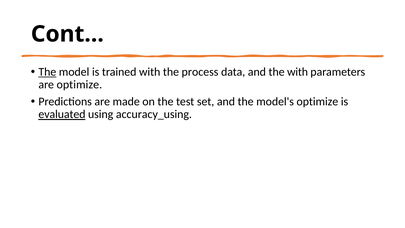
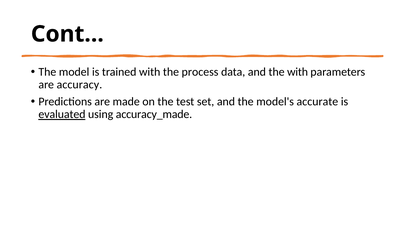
The at (47, 72) underline: present -> none
are optimize: optimize -> accuracy
model's optimize: optimize -> accurate
accuracy_using: accuracy_using -> accuracy_made
